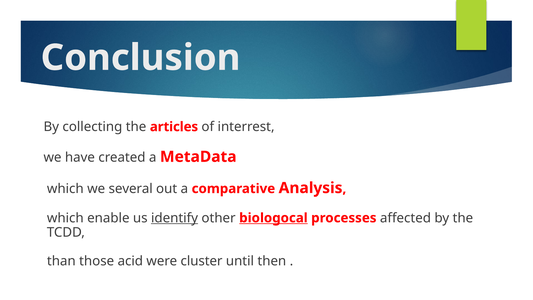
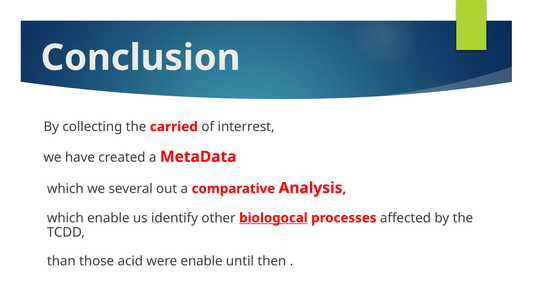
articles: articles -> carried
identify underline: present -> none
were cluster: cluster -> enable
